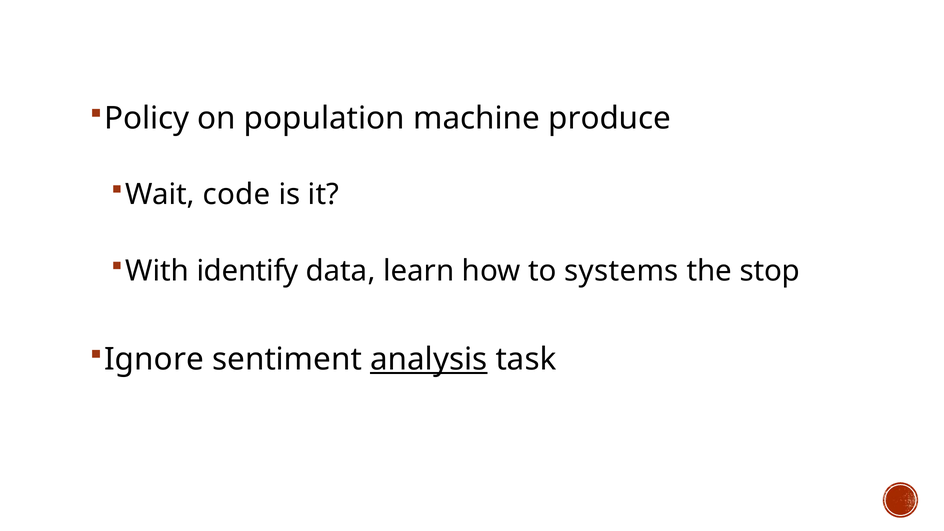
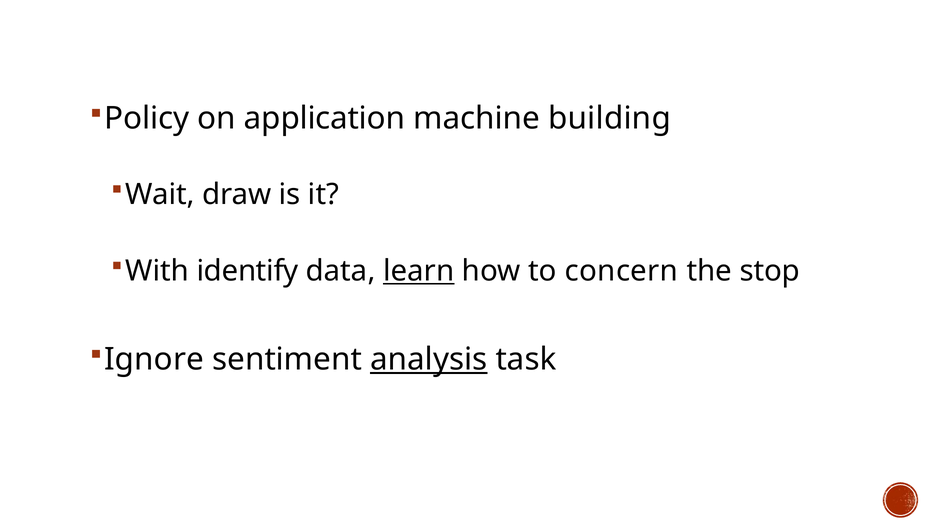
population: population -> application
produce: produce -> building
code: code -> draw
learn underline: none -> present
systems: systems -> concern
